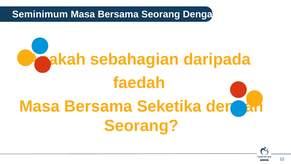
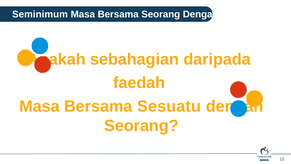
Seketika: Seketika -> Sesuatu
